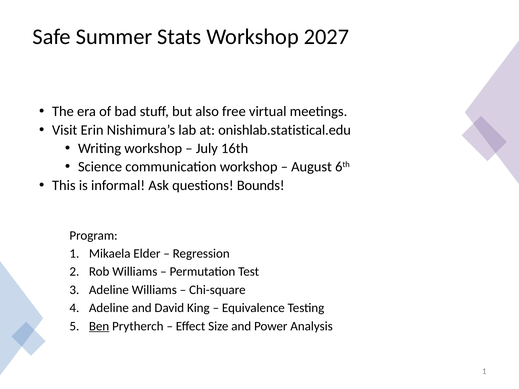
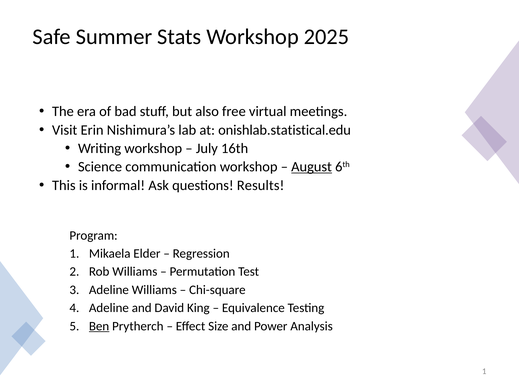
2027: 2027 -> 2025
August underline: none -> present
Bounds: Bounds -> Results
